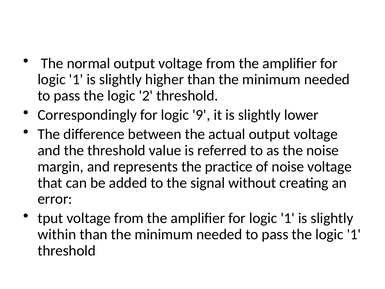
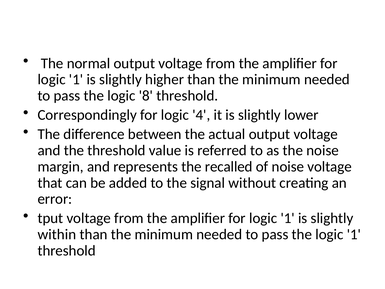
2: 2 -> 8
9: 9 -> 4
practice: practice -> recalled
